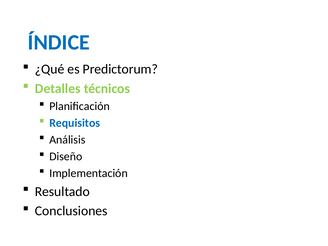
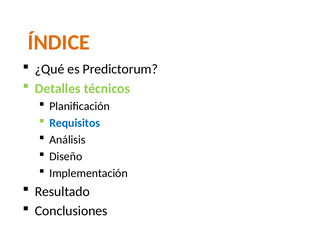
ÍNDICE colour: blue -> orange
